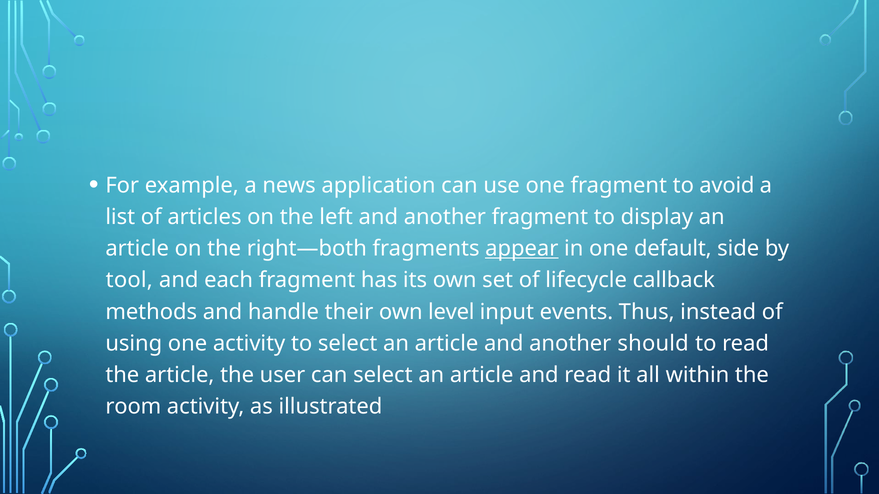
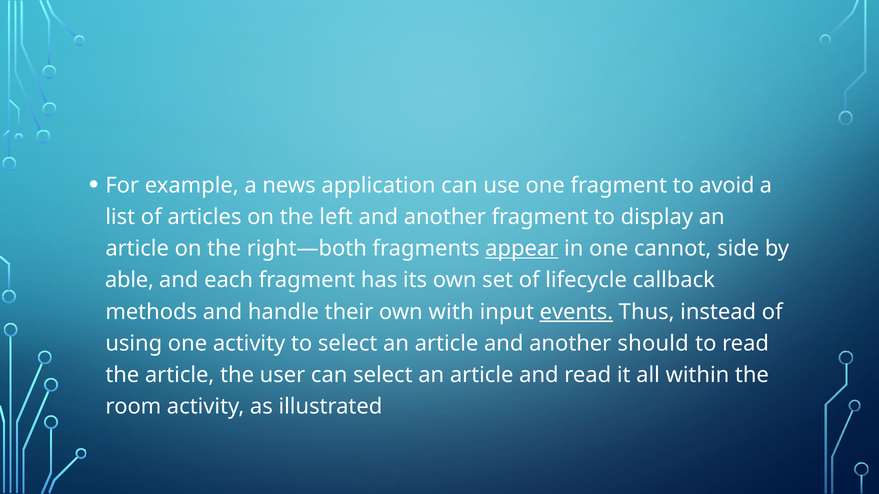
default: default -> cannot
tool: tool -> able
level: level -> with
events underline: none -> present
